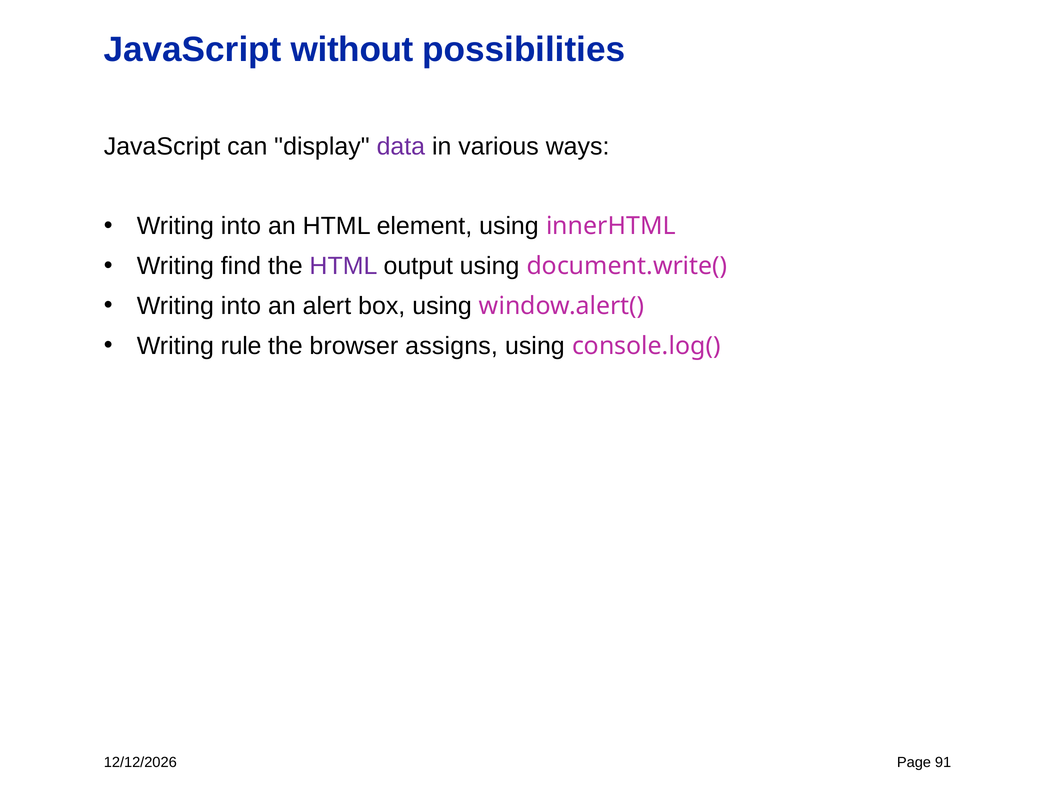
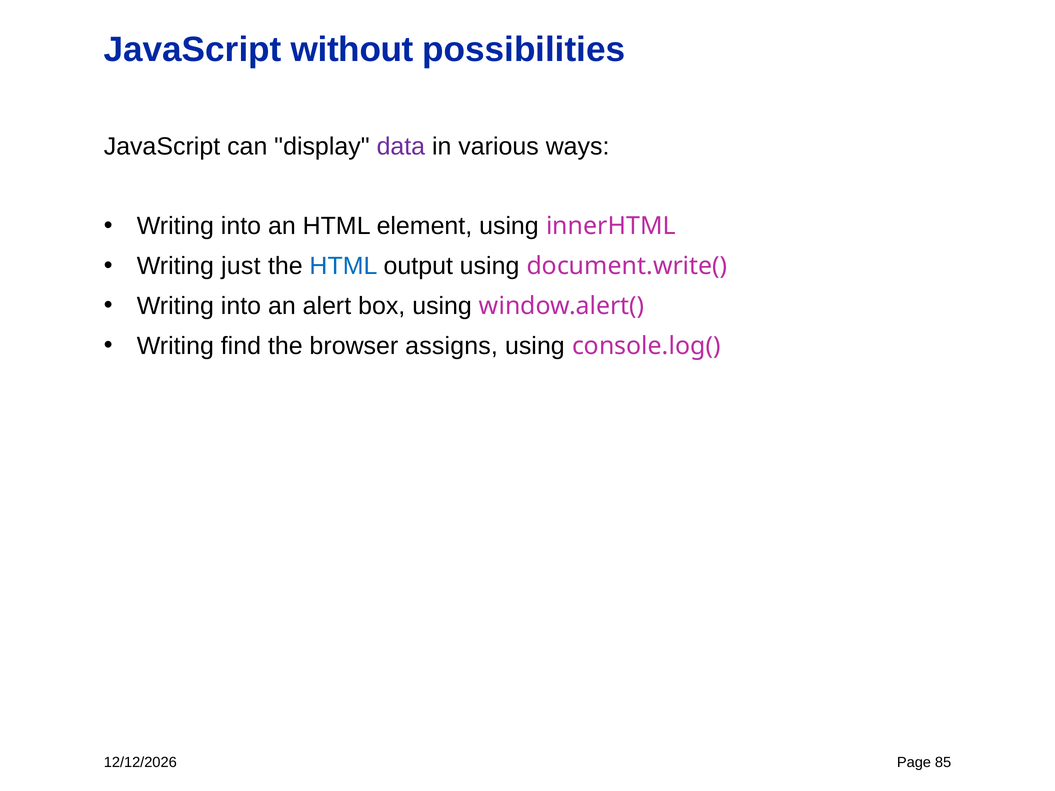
find: find -> just
HTML at (343, 266) colour: purple -> blue
rule: rule -> find
91: 91 -> 85
